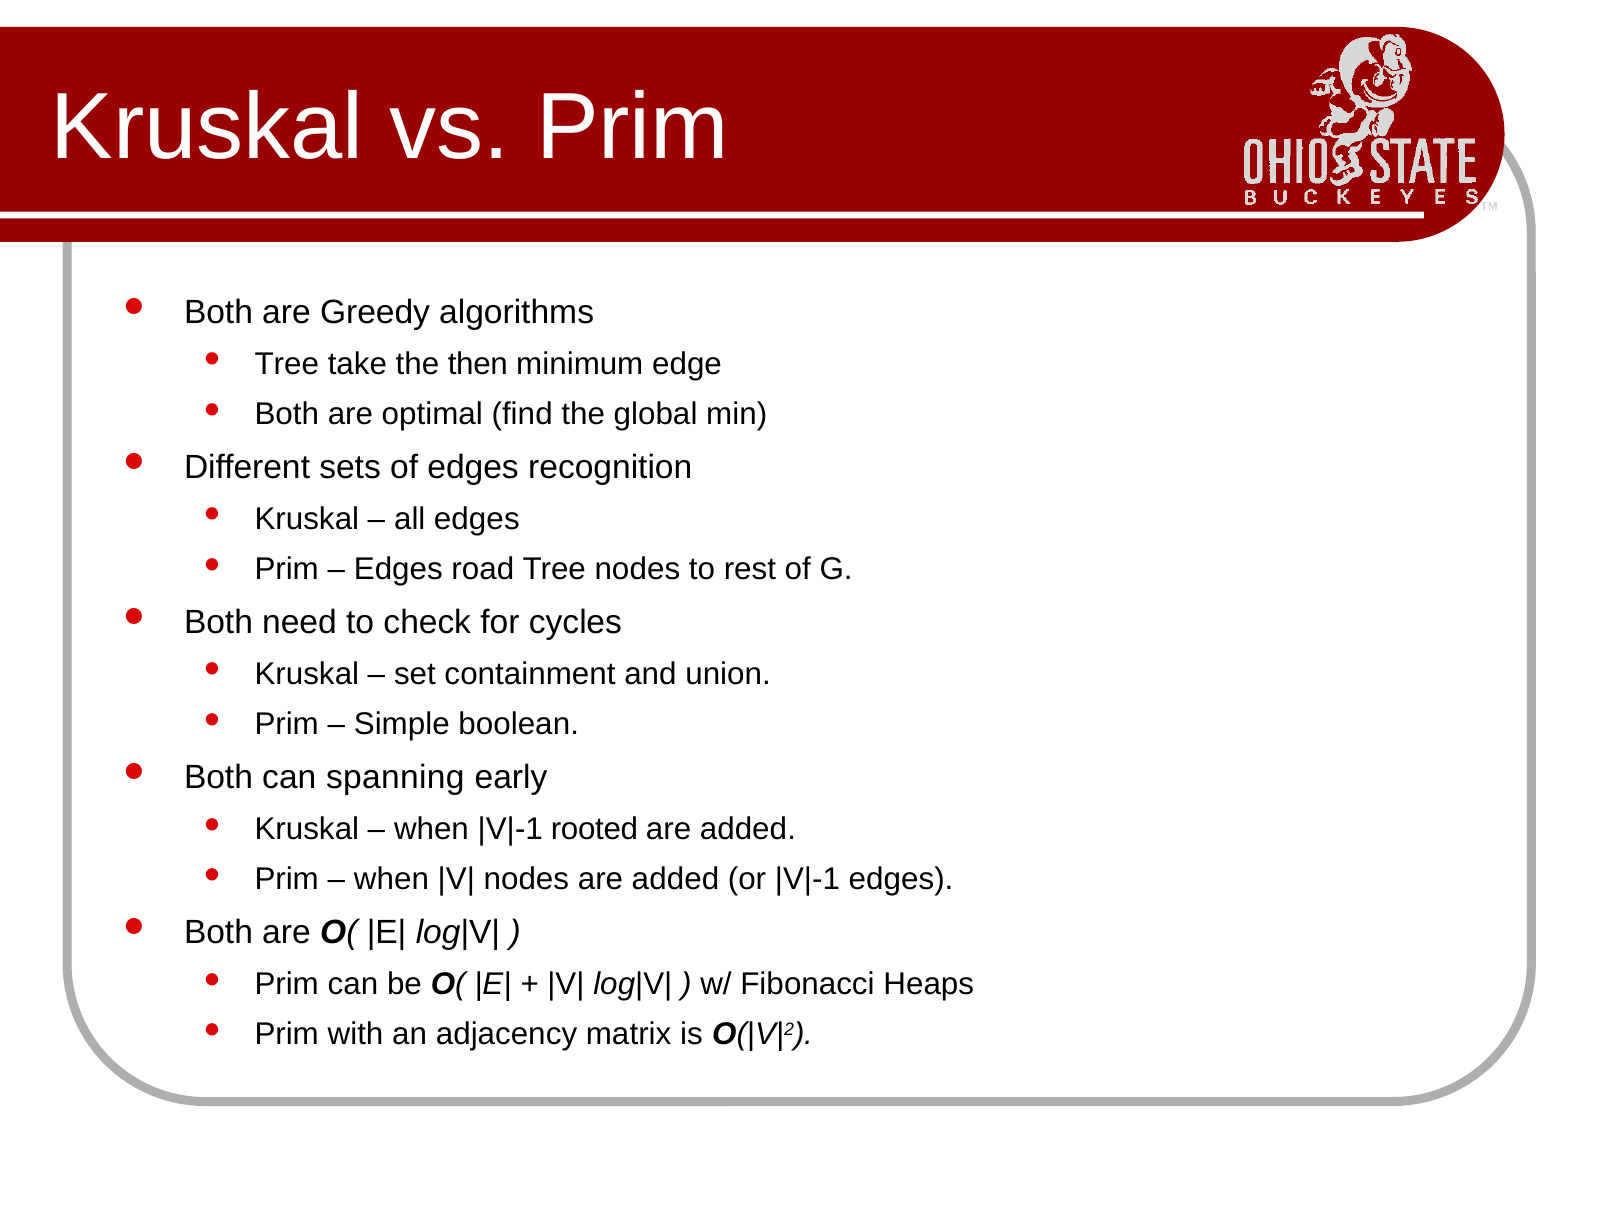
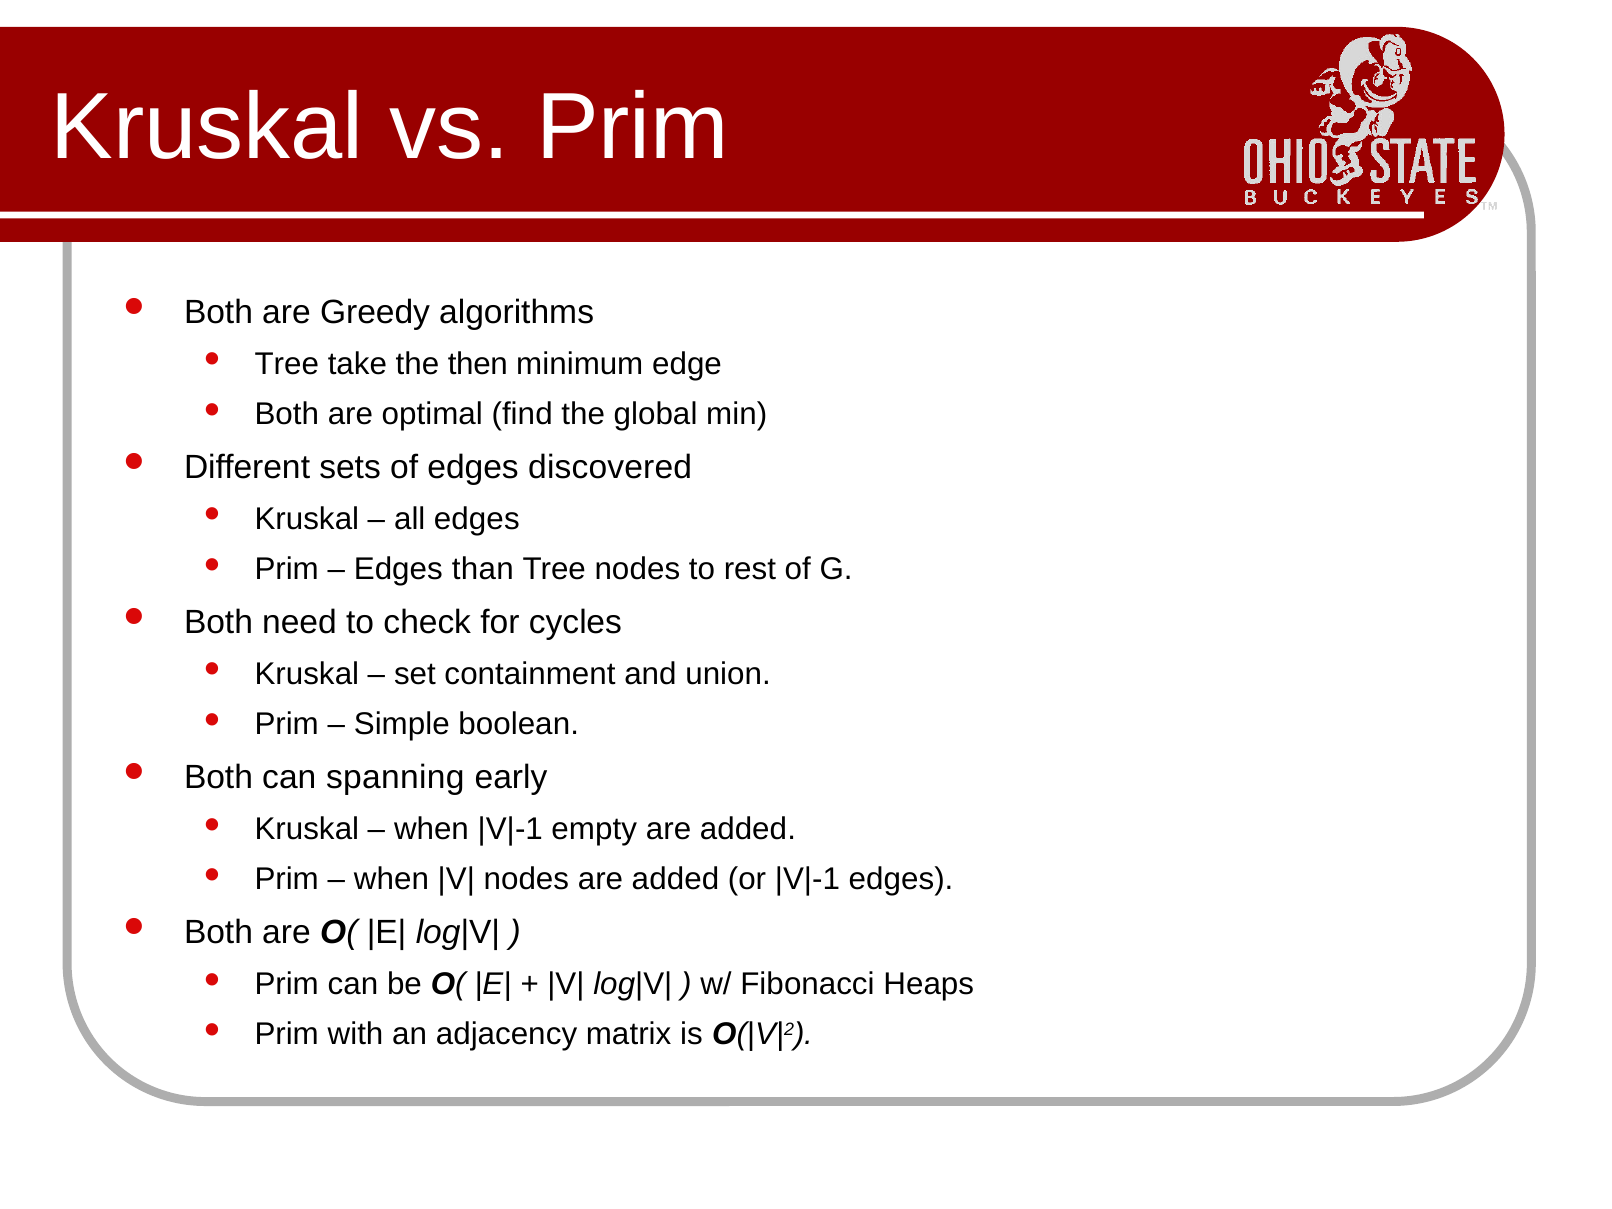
recognition: recognition -> discovered
road: road -> than
rooted: rooted -> empty
